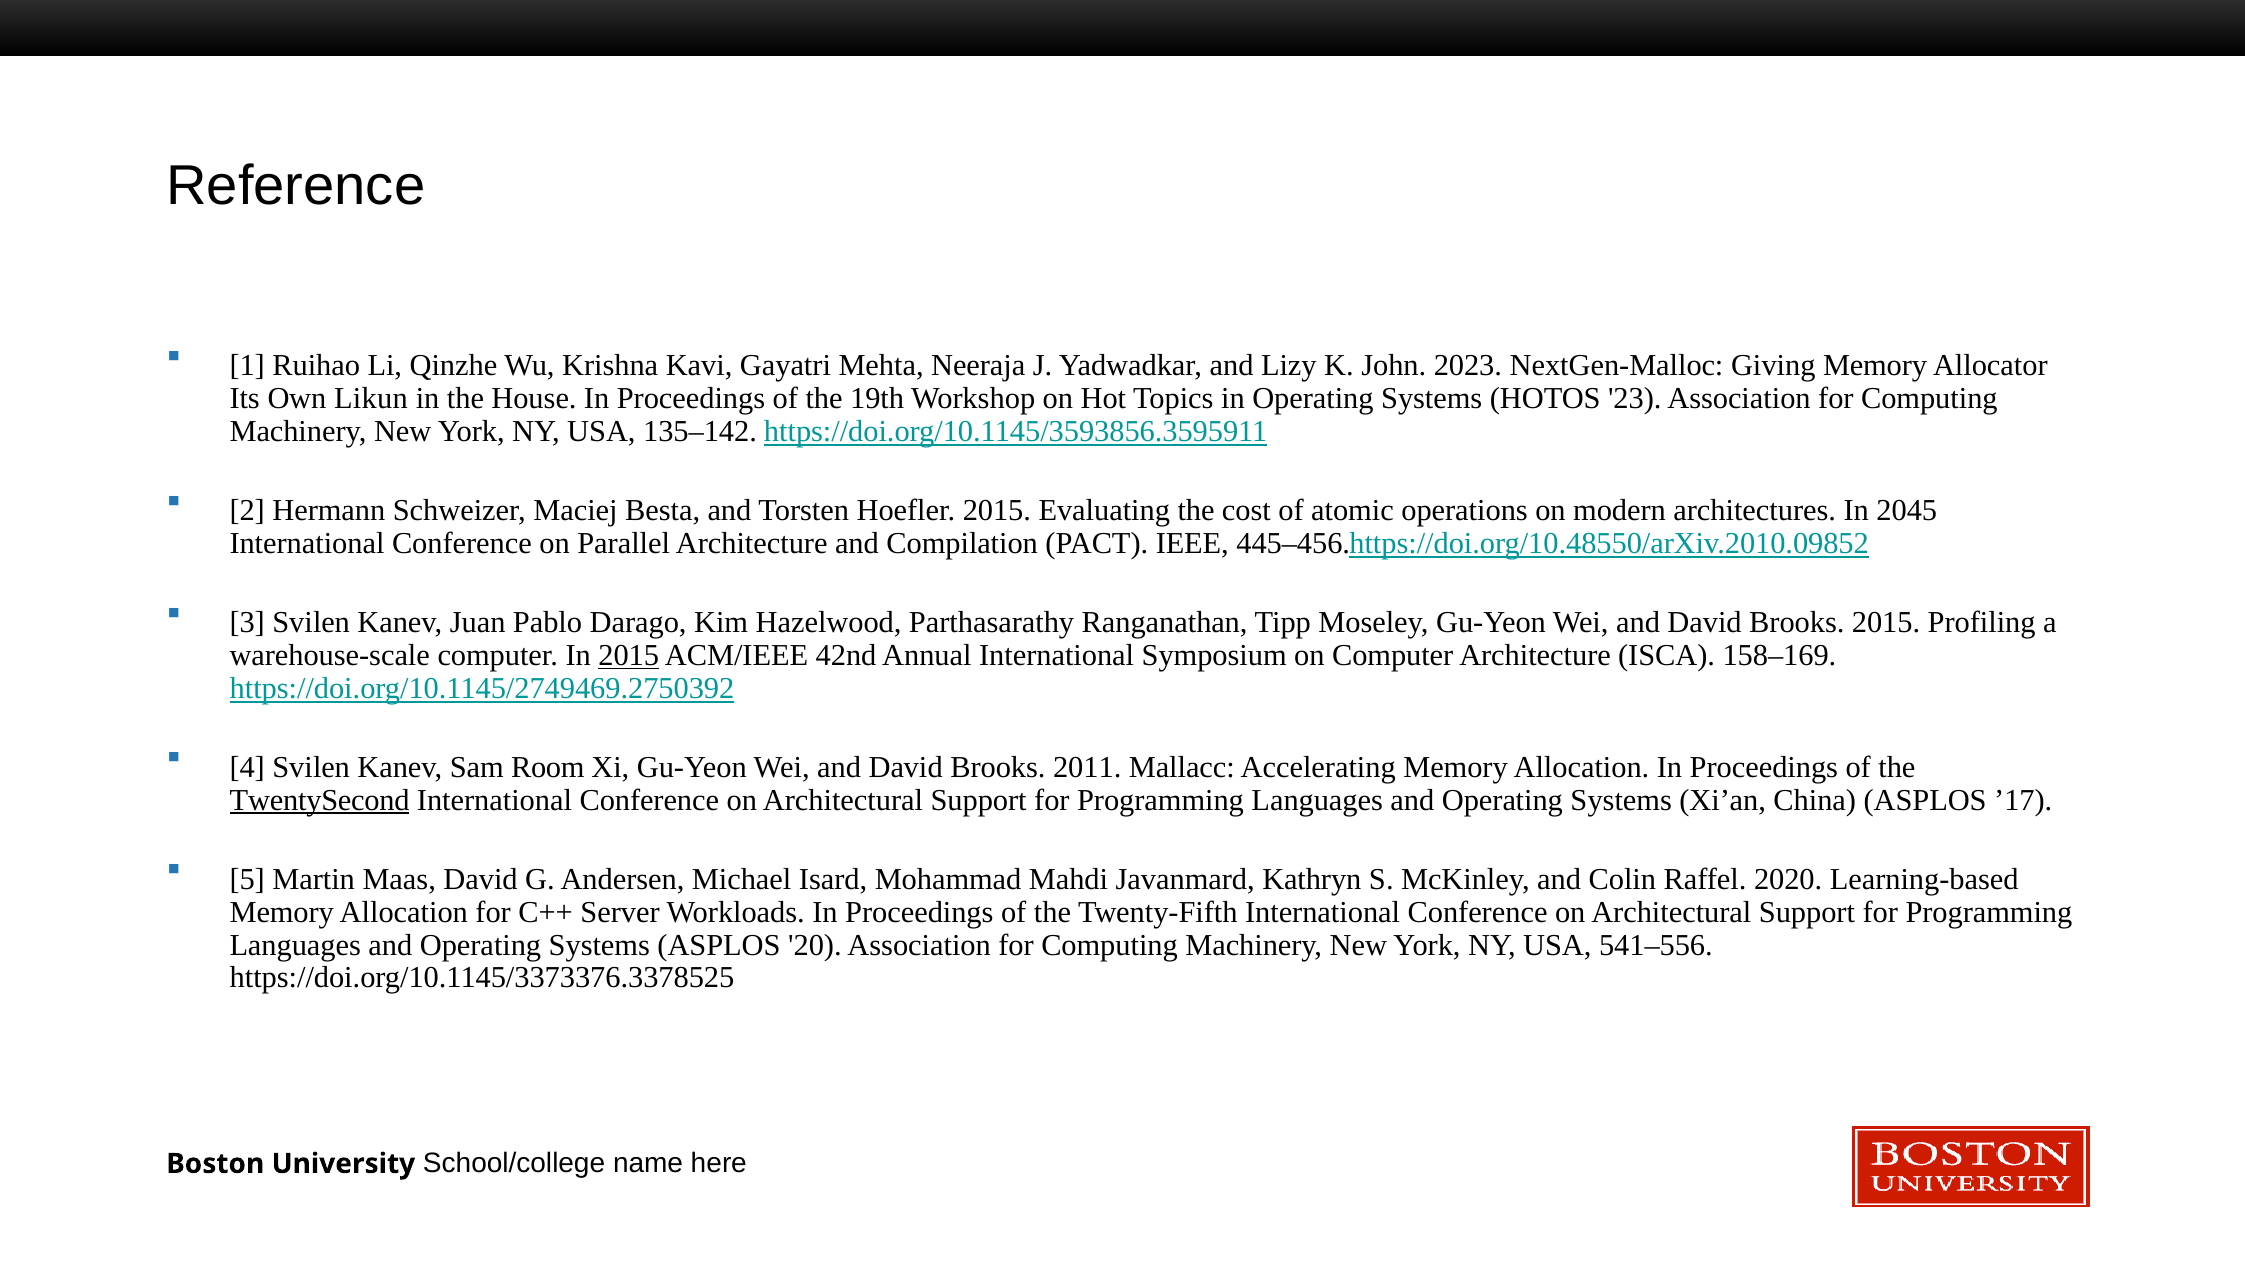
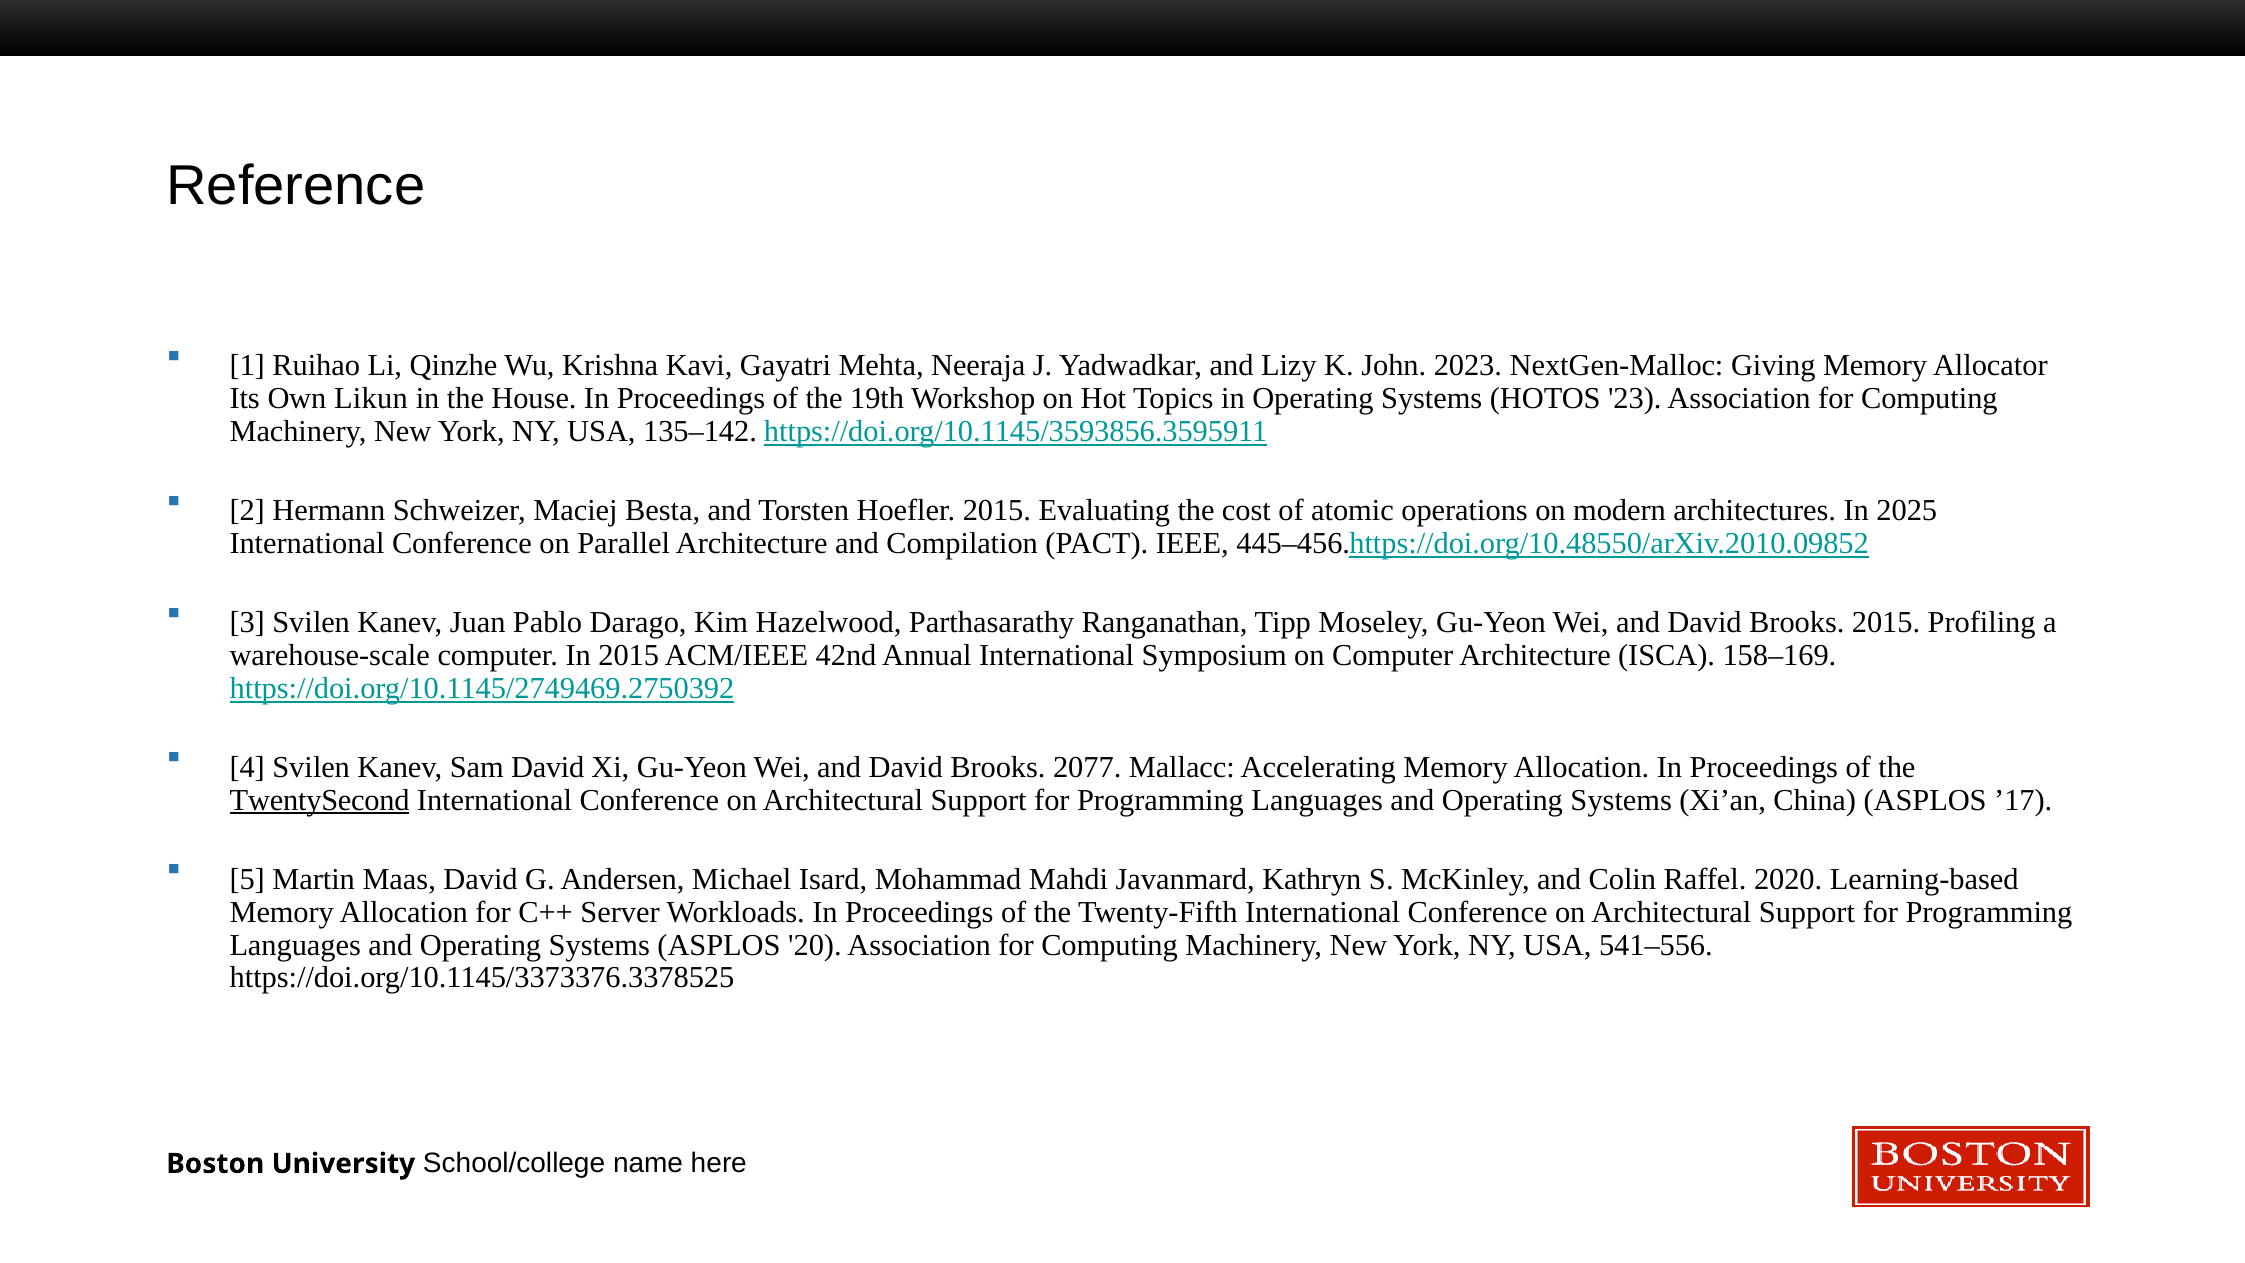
2045: 2045 -> 2025
2015 at (629, 655) underline: present -> none
Sam Room: Room -> David
2011: 2011 -> 2077
